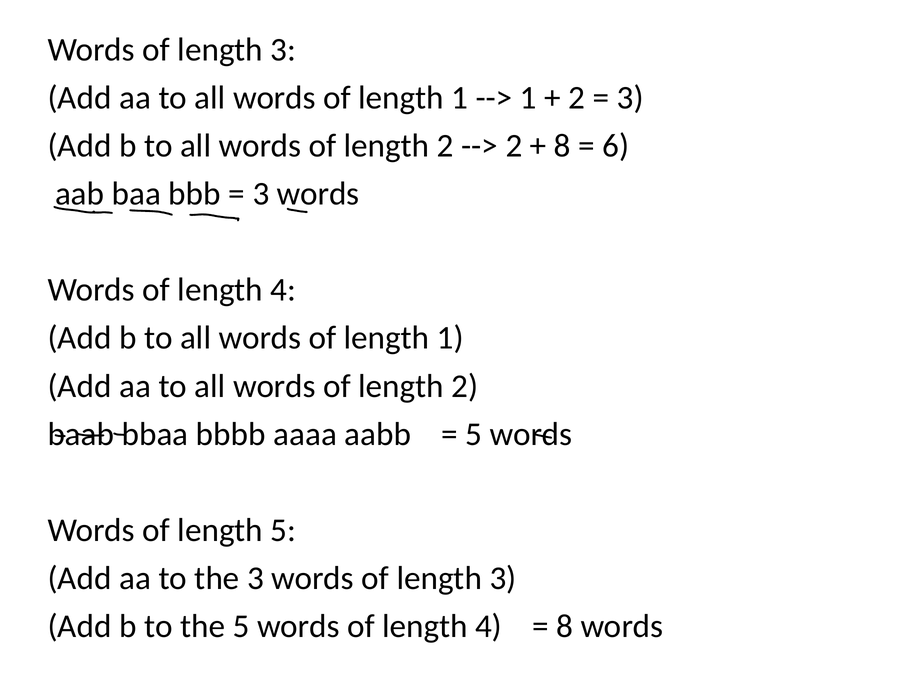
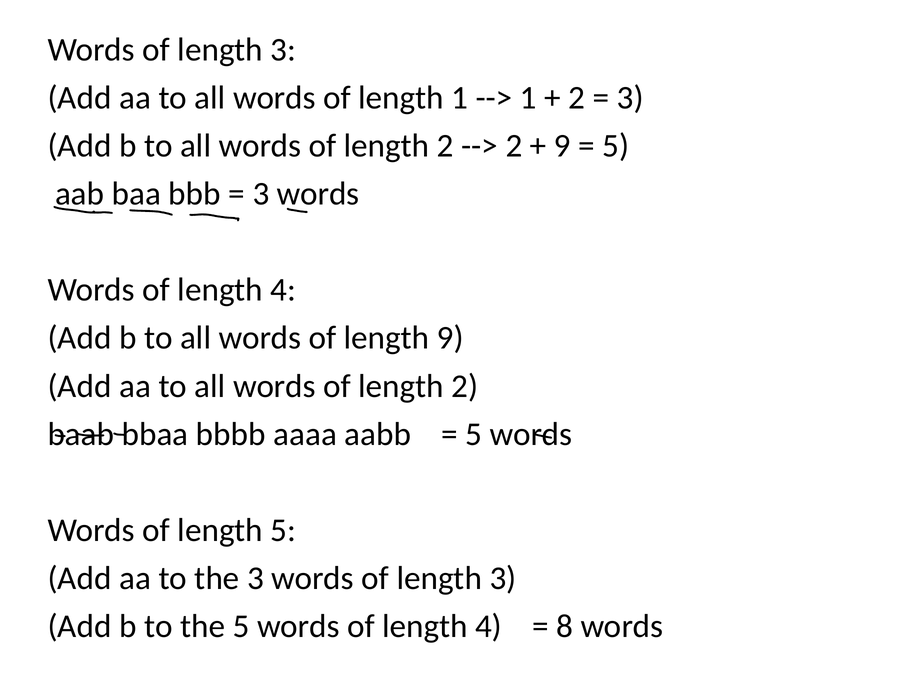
8 at (562, 146): 8 -> 9
6 at (616, 146): 6 -> 5
1 at (450, 338): 1 -> 9
